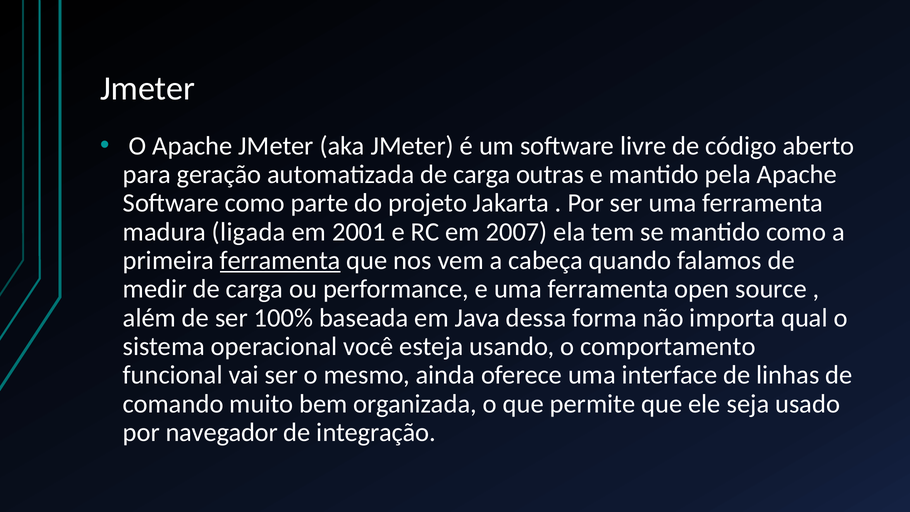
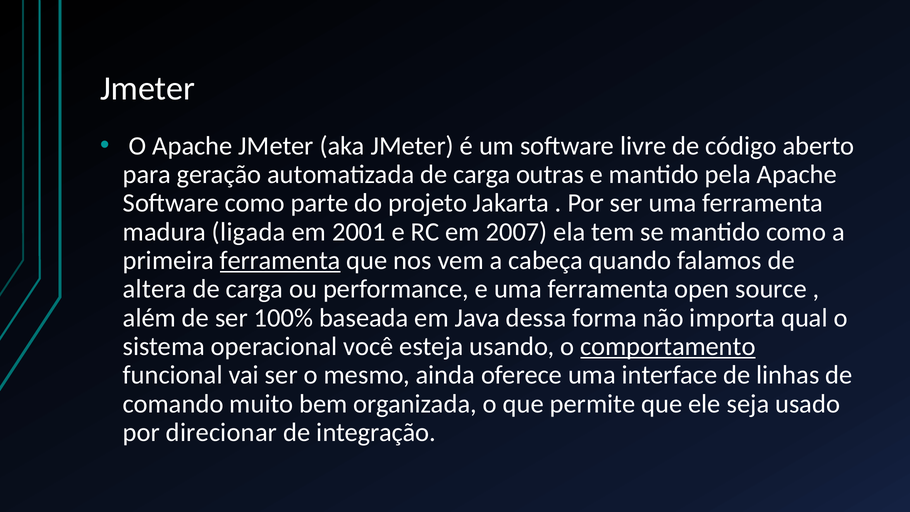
medir: medir -> altera
comportamento underline: none -> present
navegador: navegador -> direcionar
